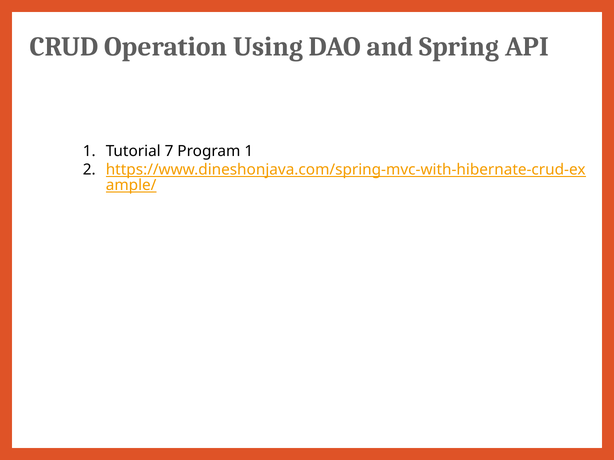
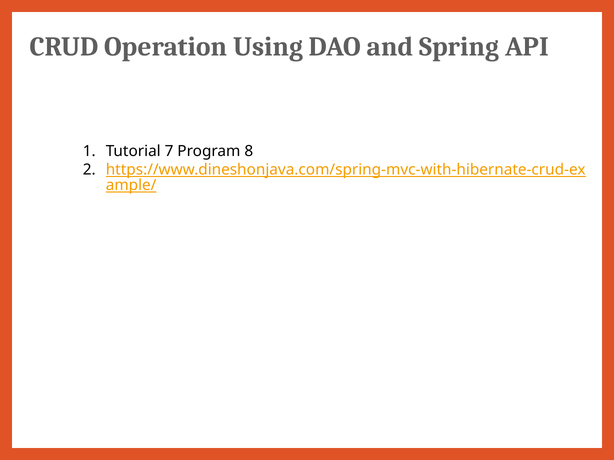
Program 1: 1 -> 8
